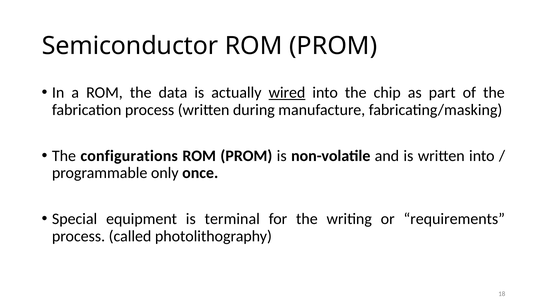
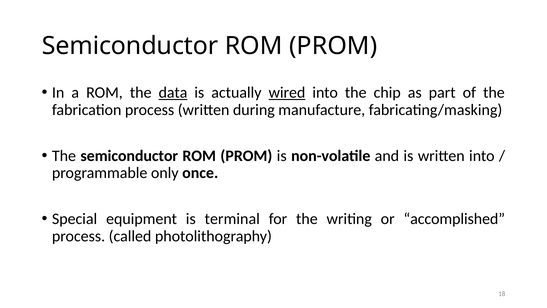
data underline: none -> present
The configurations: configurations -> semiconductor
requirements: requirements -> accomplished
